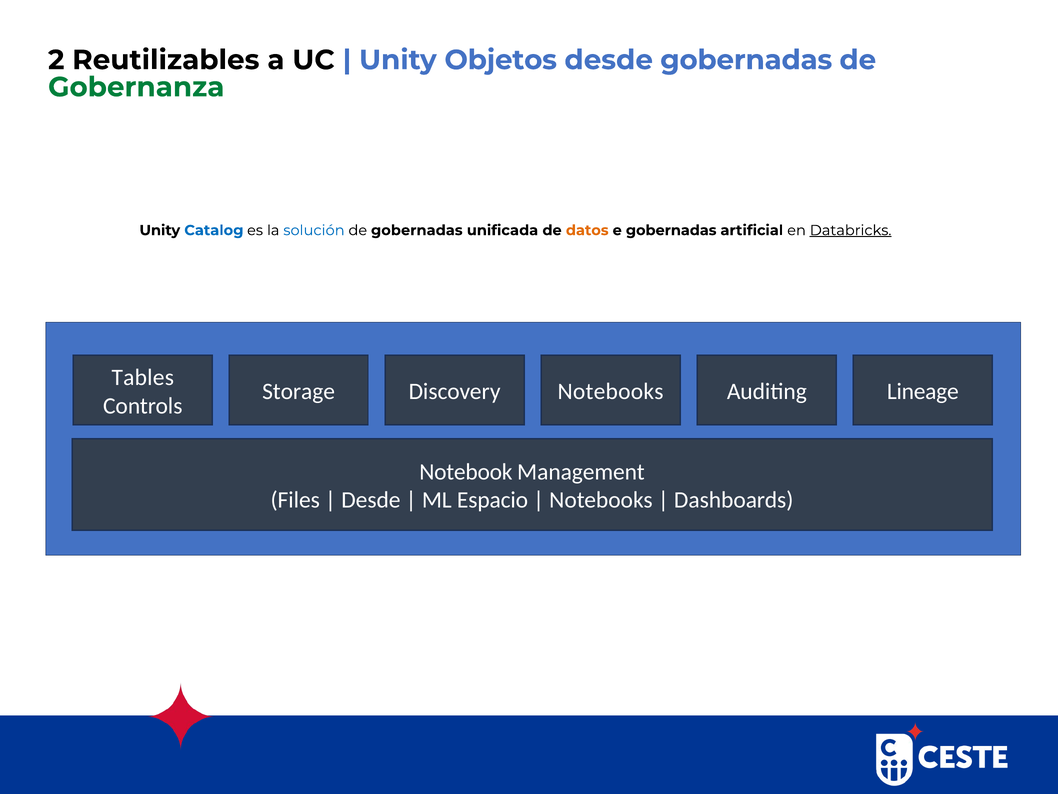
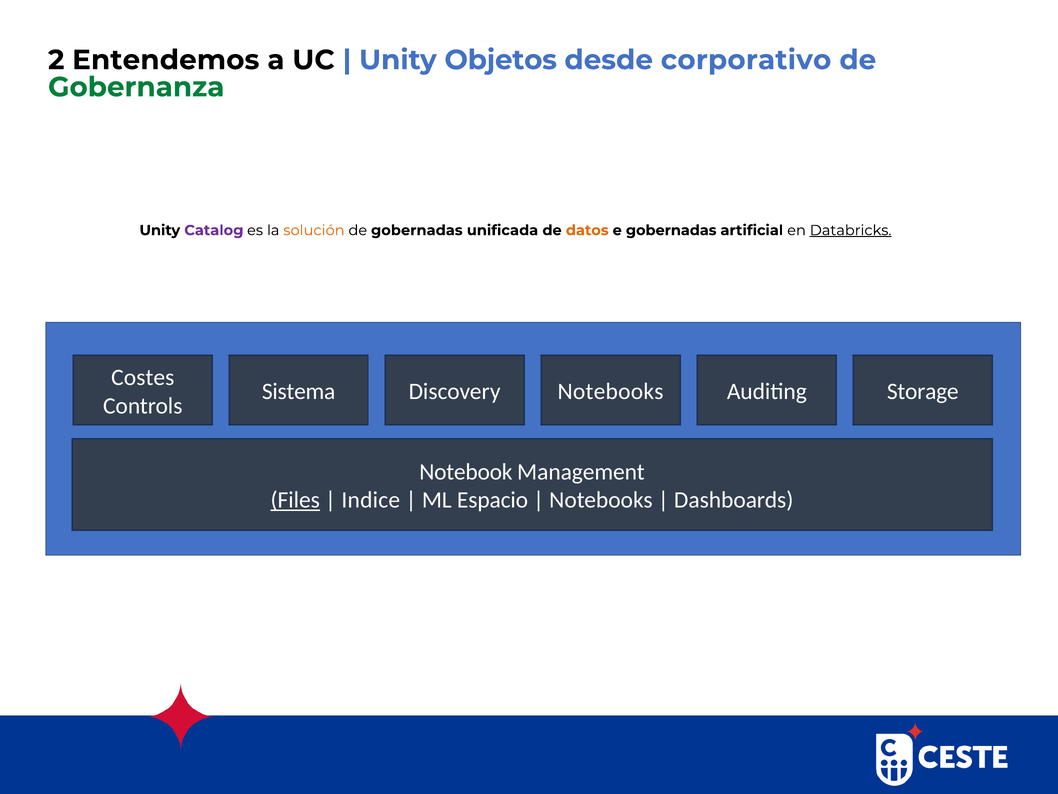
Reutilizables: Reutilizables -> Entendemos
desde gobernadas: gobernadas -> corporativo
Catalog colour: blue -> purple
solución colour: blue -> orange
Tables: Tables -> Costes
Storage: Storage -> Sistema
Lineage: Lineage -> Storage
Files underline: none -> present
Desde at (371, 500): Desde -> Indice
